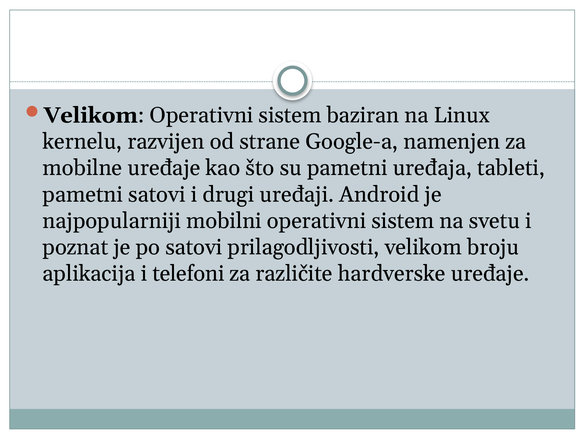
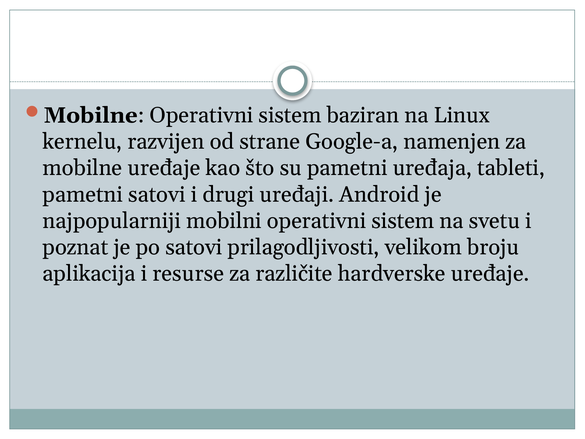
Velikom at (91, 115): Velikom -> Mobilne
telefoni: telefoni -> resurse
